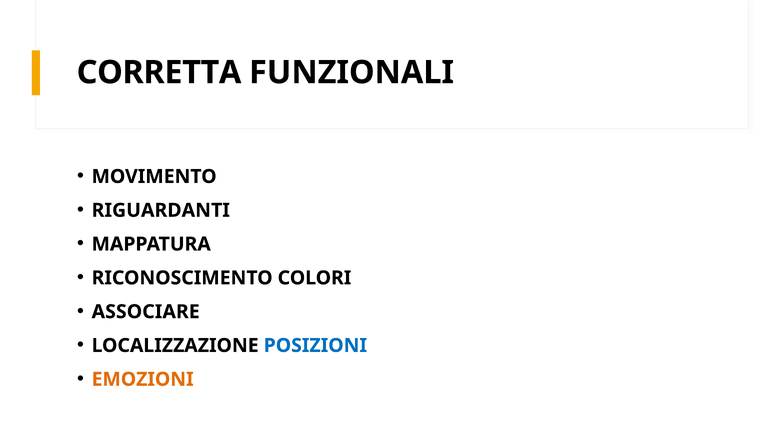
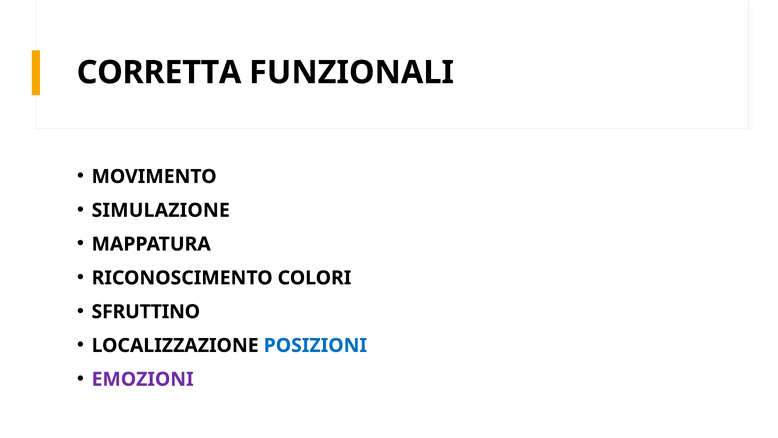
RIGUARDANTI: RIGUARDANTI -> SIMULAZIONE
ASSOCIARE: ASSOCIARE -> SFRUTTINO
EMOZIONI colour: orange -> purple
